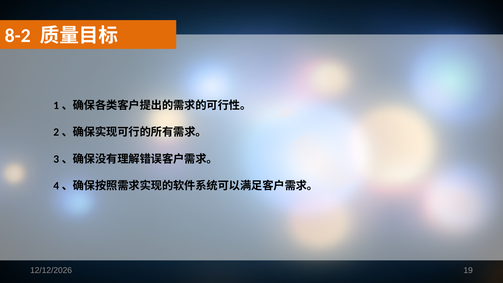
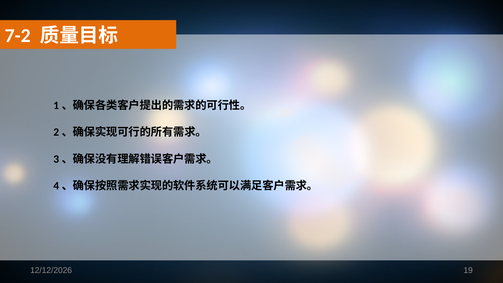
8-2: 8-2 -> 7-2
